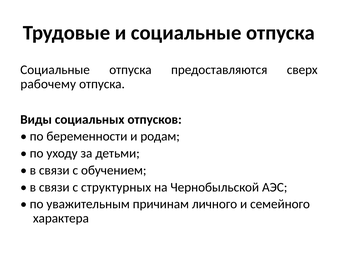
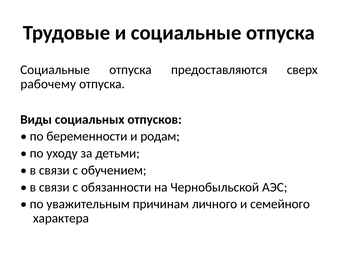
структурных: структурных -> обязанности
